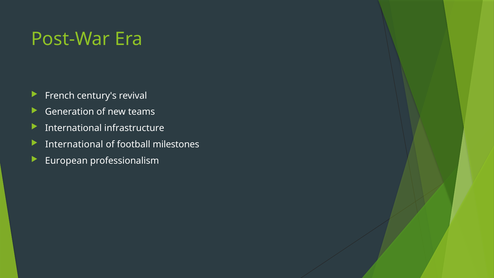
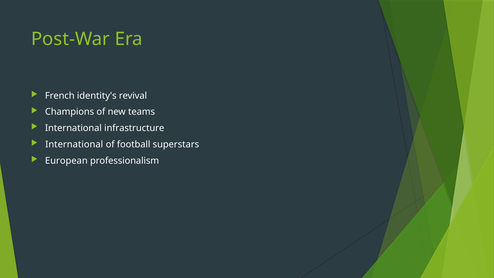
century's: century's -> identity's
Generation: Generation -> Champions
milestones: milestones -> superstars
